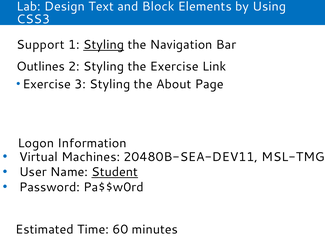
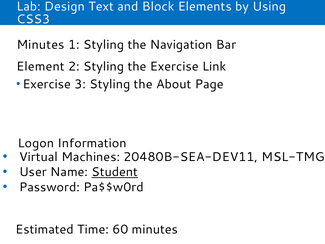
Support at (40, 45): Support -> Minutes
Styling at (104, 45) underline: present -> none
Outlines: Outlines -> Element
